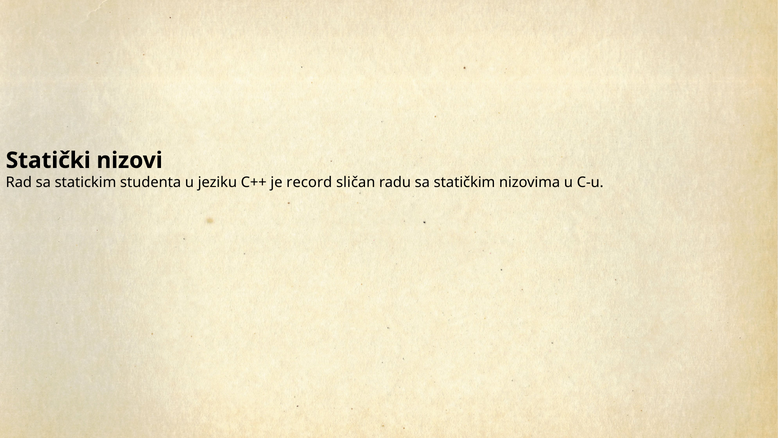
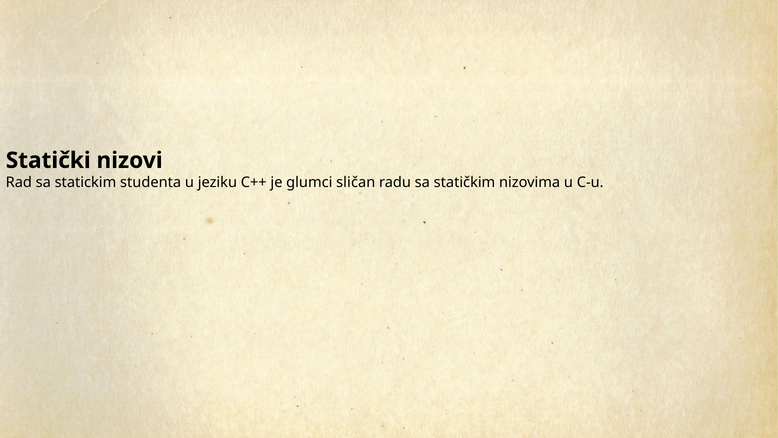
record: record -> glumci
